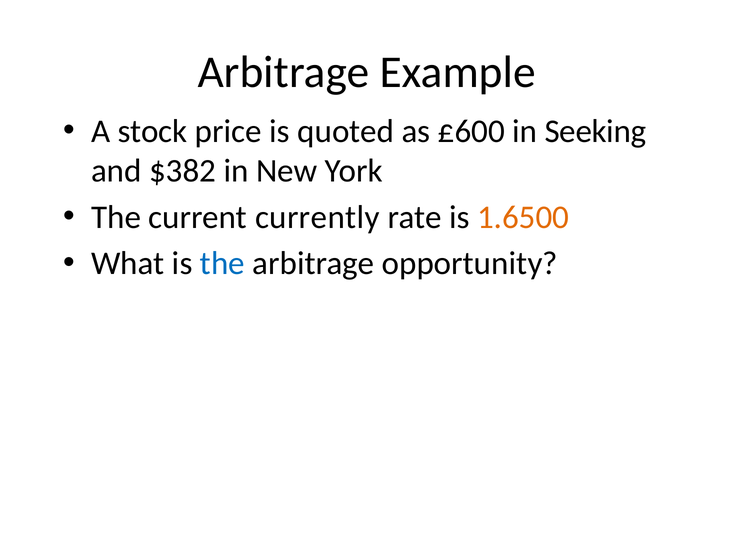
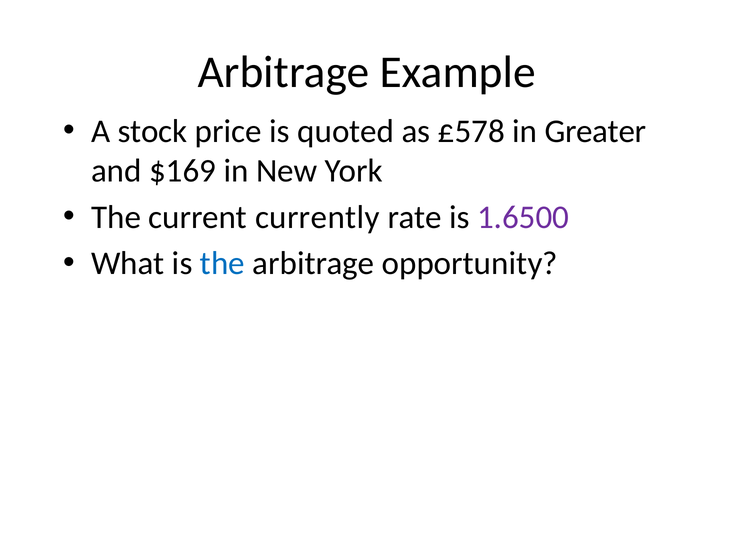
£600: £600 -> £578
Seeking: Seeking -> Greater
$382: $382 -> $169
1.6500 colour: orange -> purple
